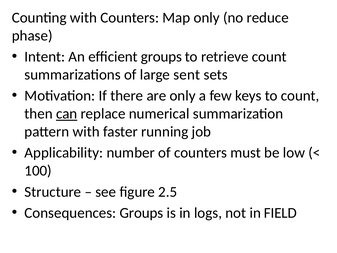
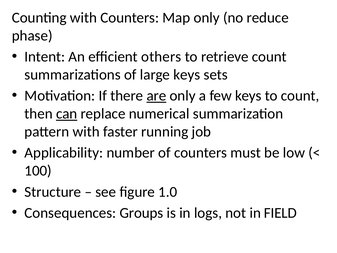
efficient groups: groups -> others
large sent: sent -> keys
are underline: none -> present
2.5: 2.5 -> 1.0
